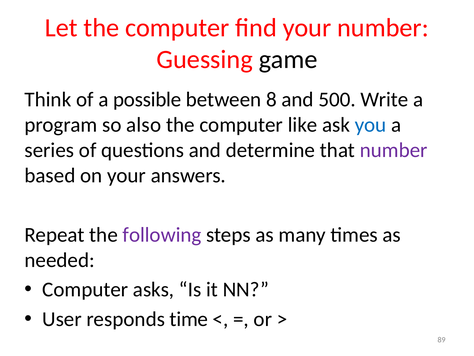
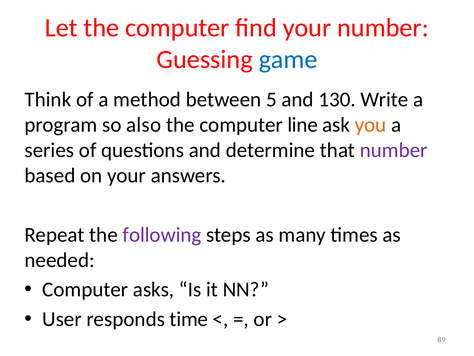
game colour: black -> blue
possible: possible -> method
8: 8 -> 5
500: 500 -> 130
like: like -> line
you colour: blue -> orange
